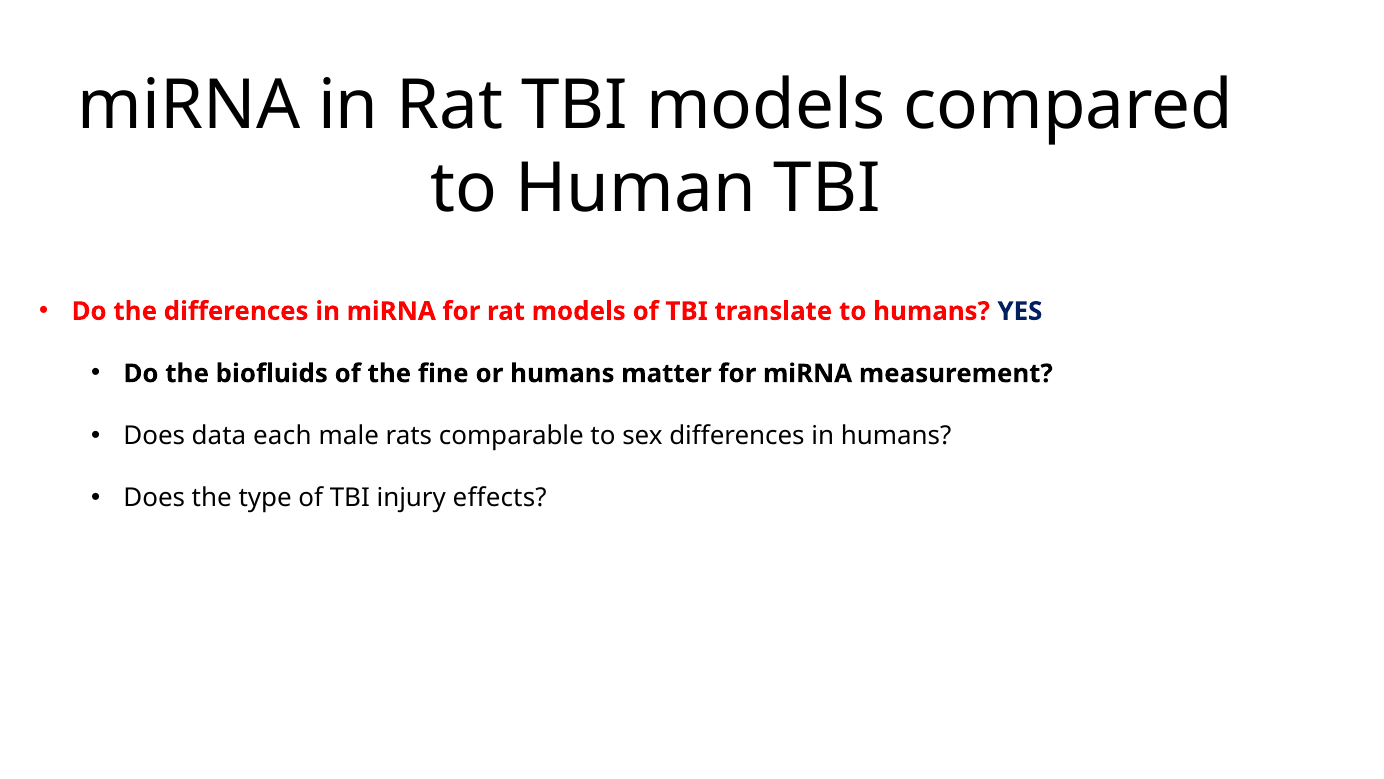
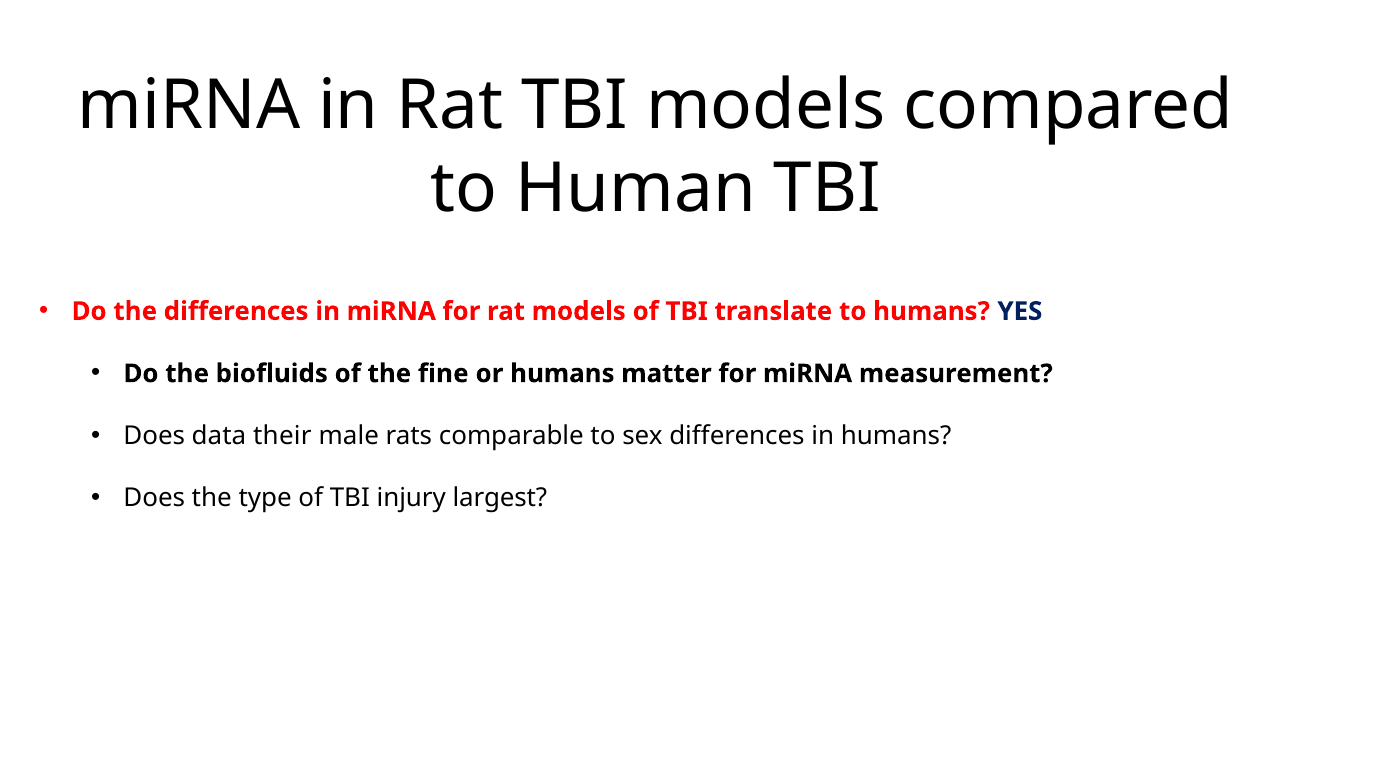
each: each -> their
effects: effects -> largest
